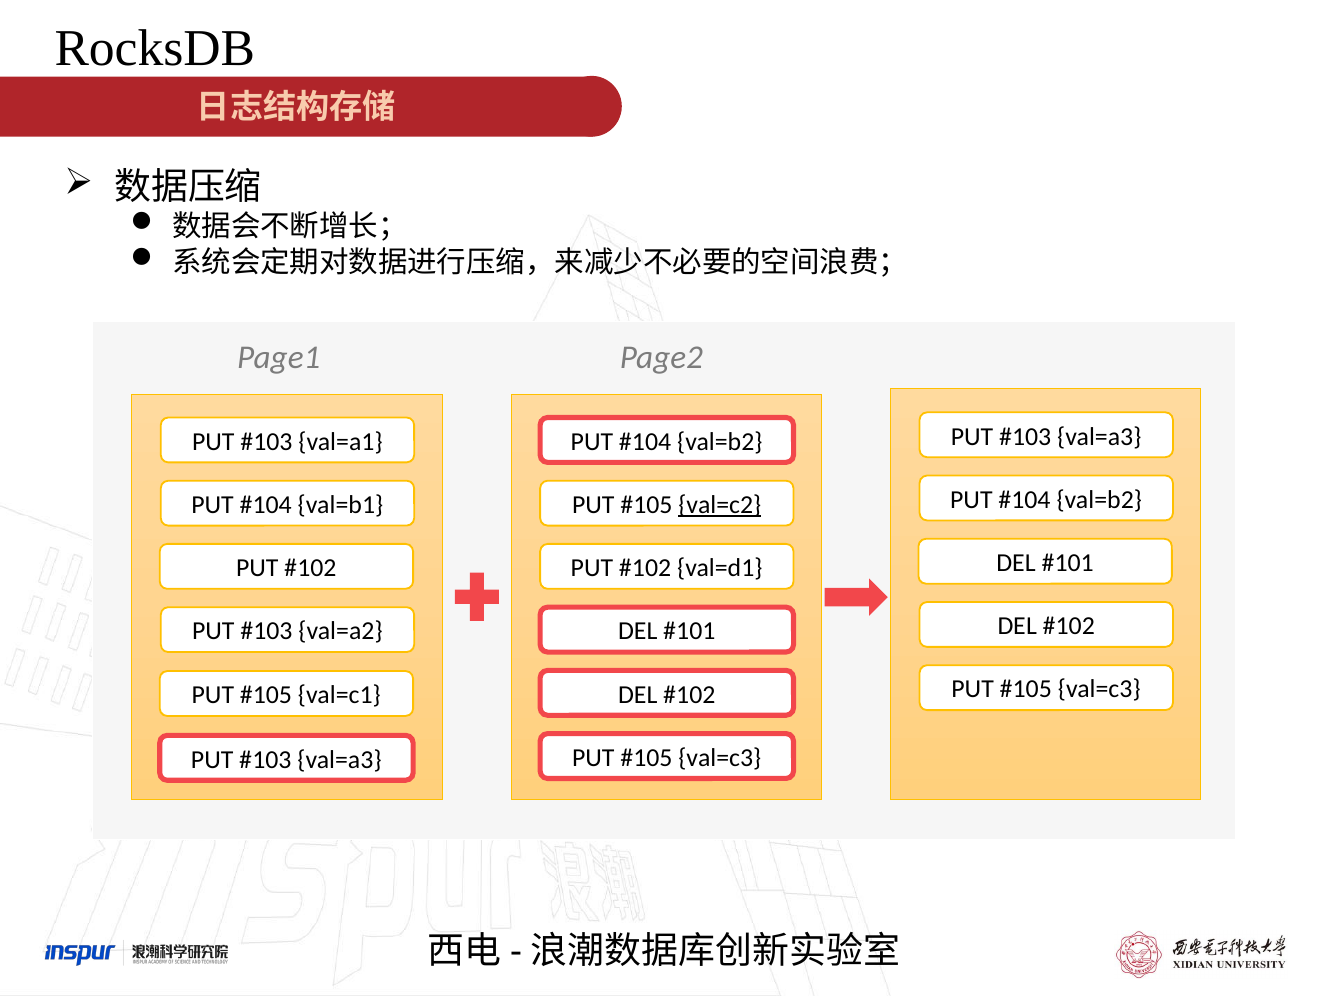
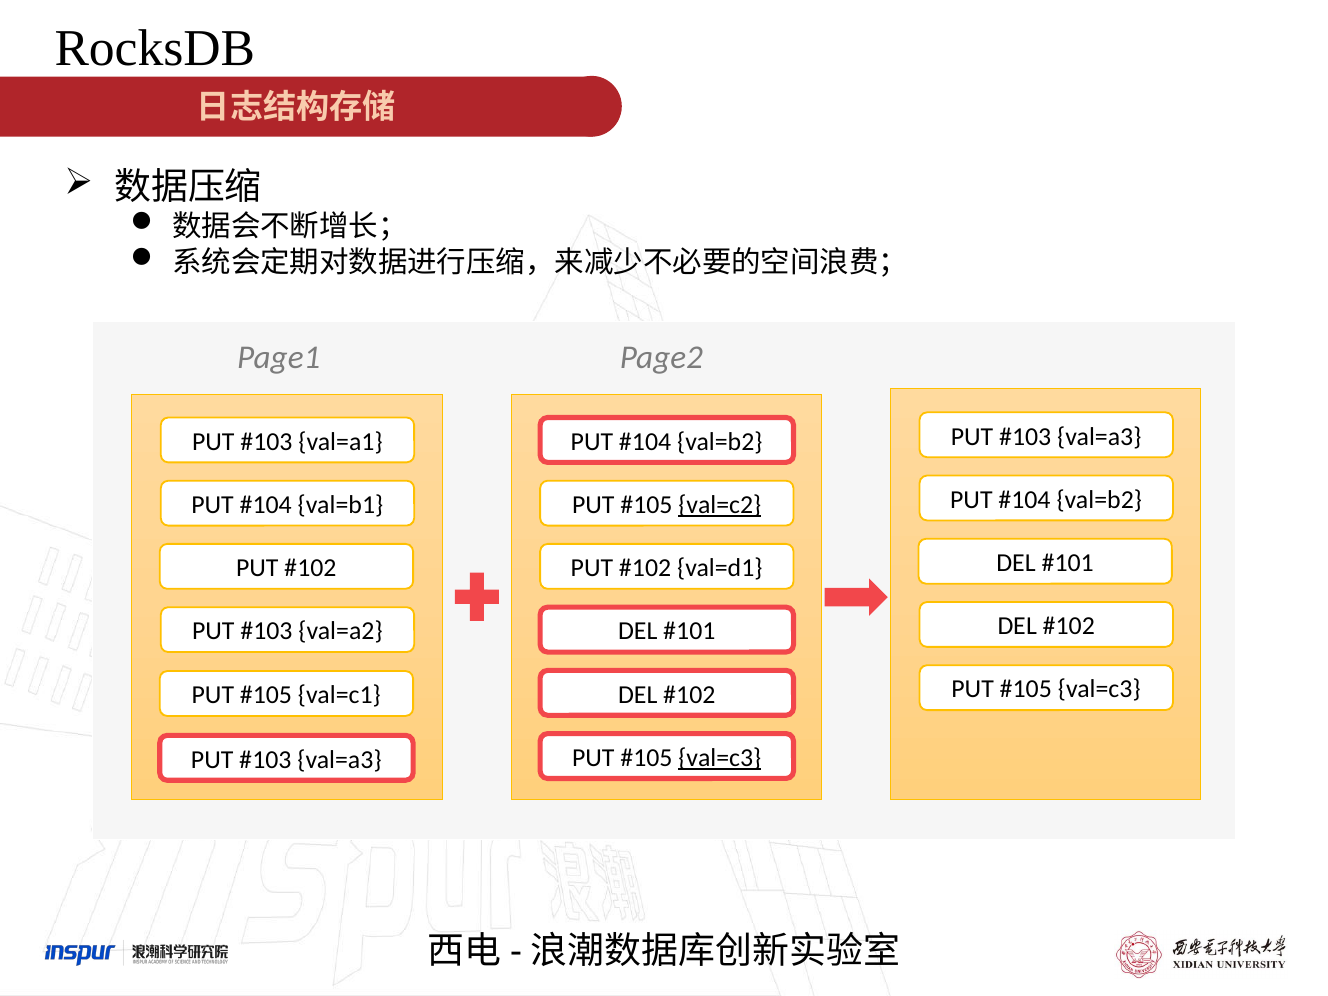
val=c3 at (720, 758) underline: none -> present
